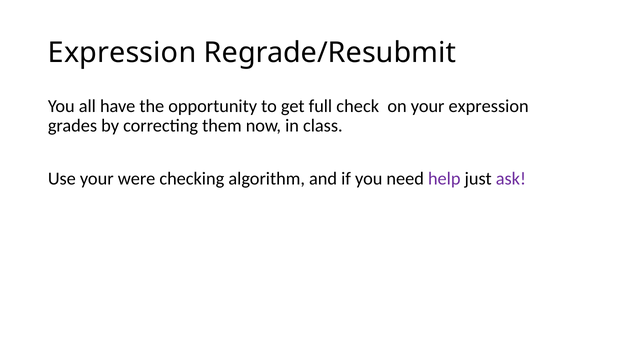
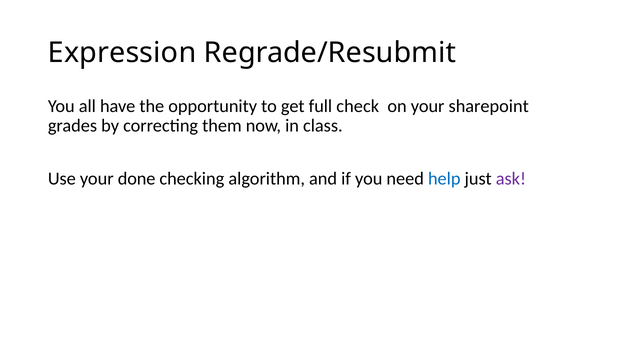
your expression: expression -> sharepoint
were: were -> done
help colour: purple -> blue
